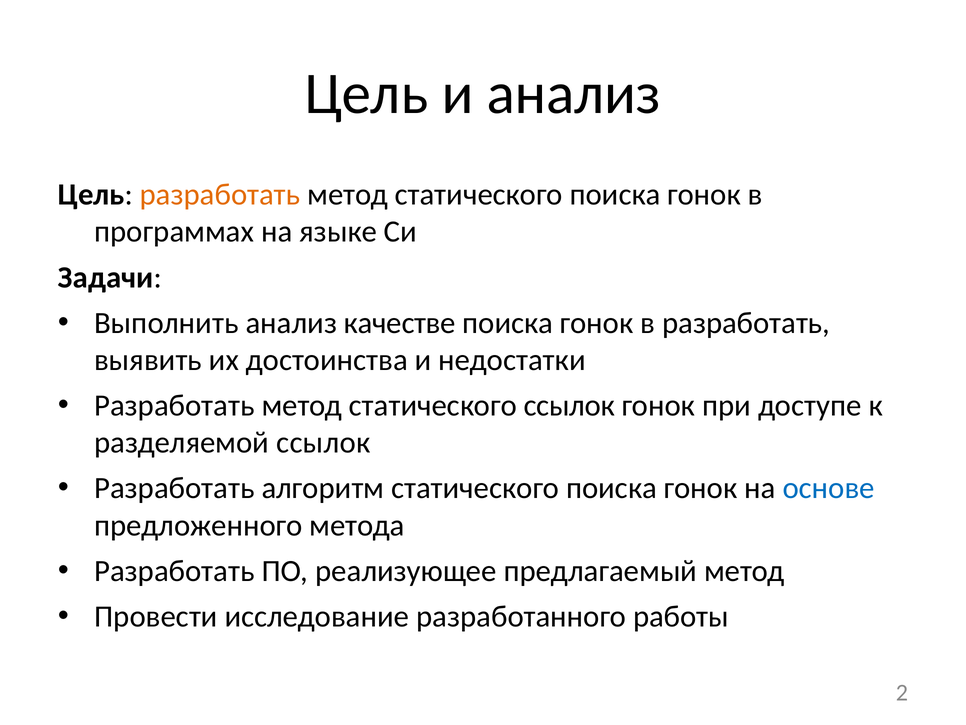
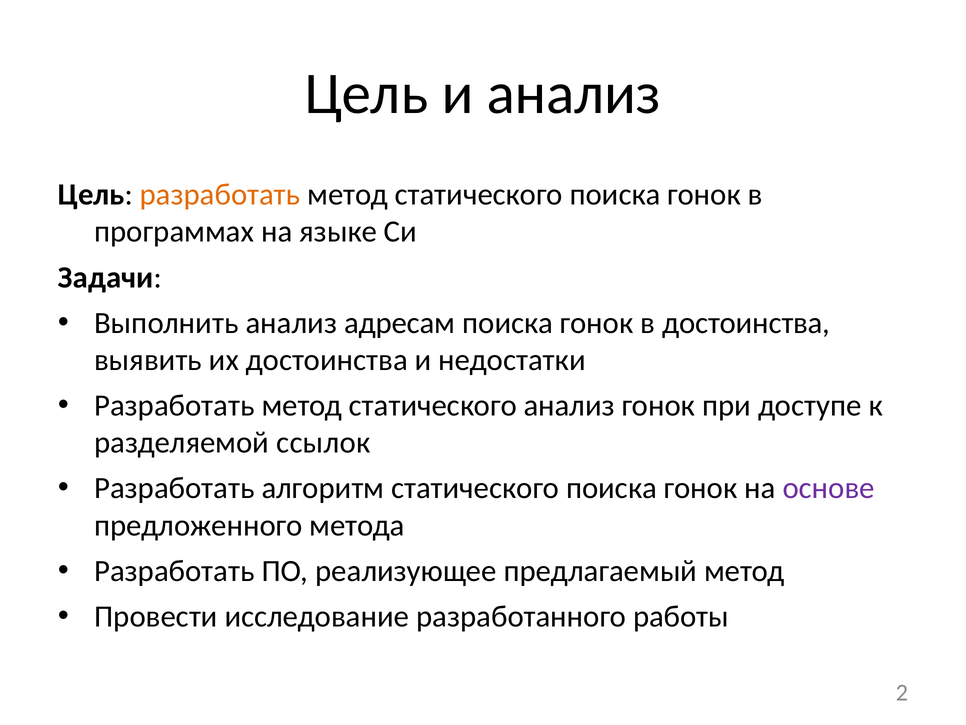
качестве: качестве -> адресам
в разработать: разработать -> достоинства
статического ссылок: ссылок -> анализ
основе colour: blue -> purple
